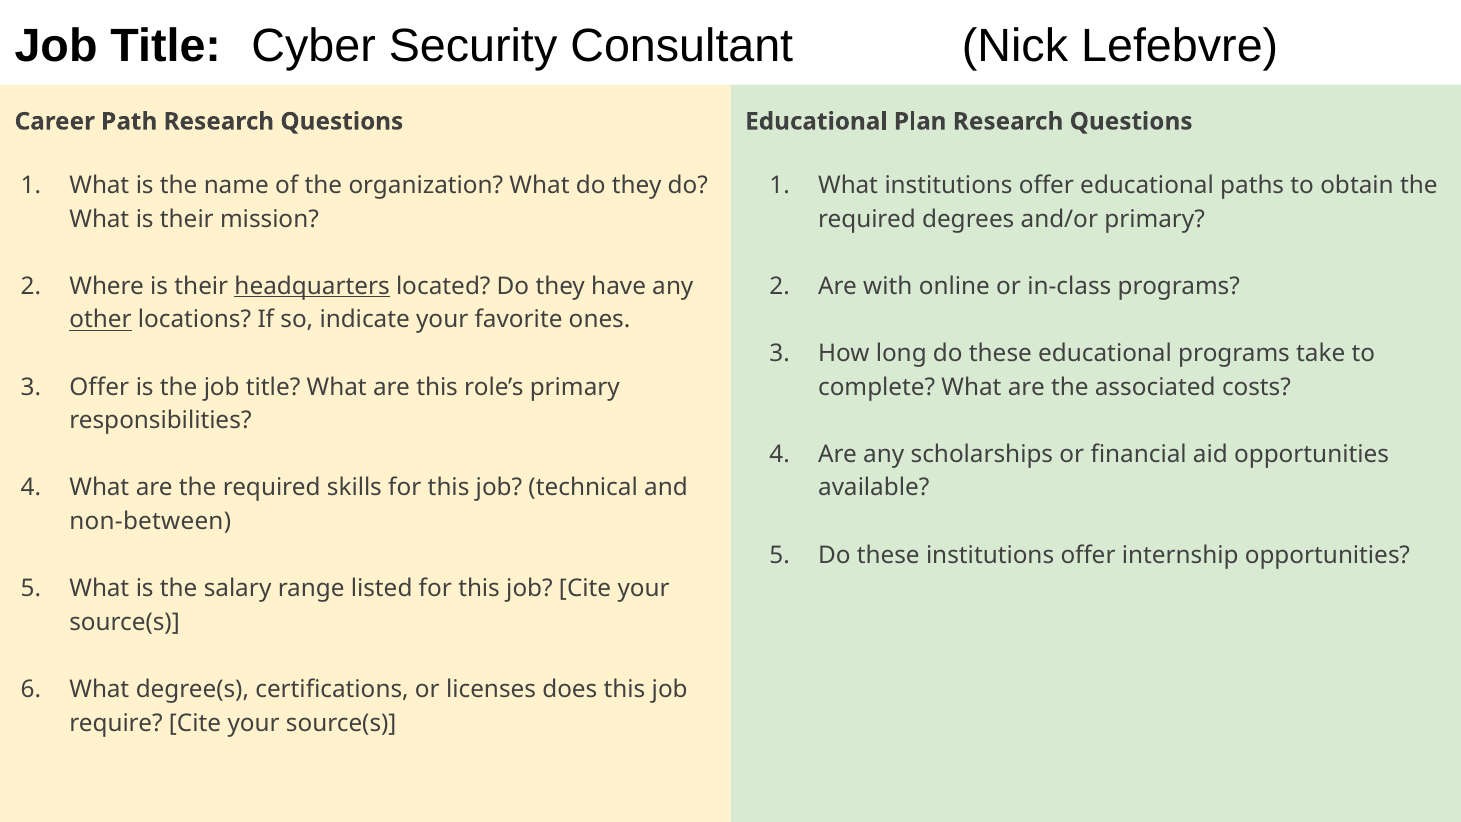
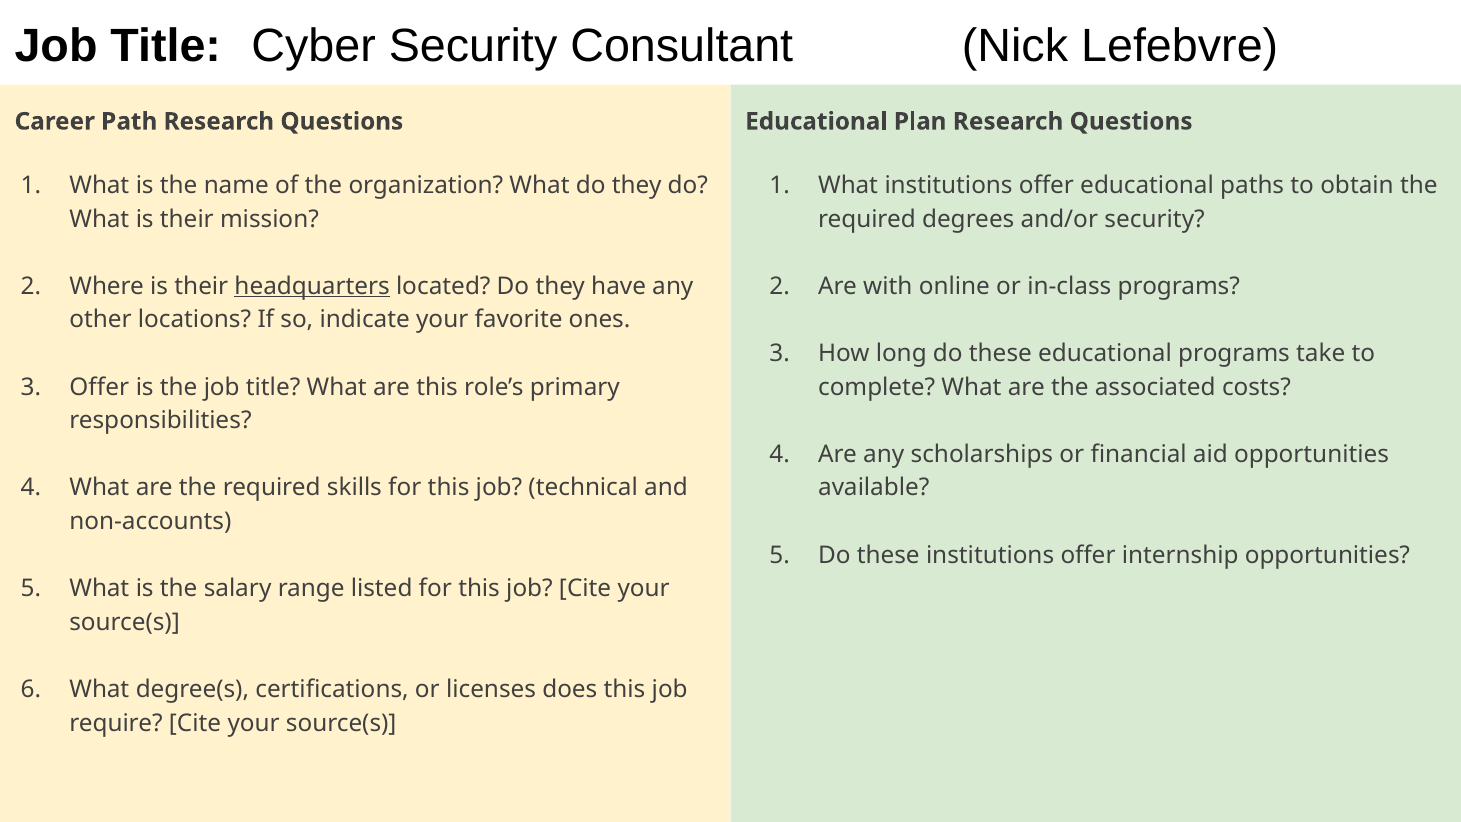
and/or primary: primary -> security
other underline: present -> none
non-between: non-between -> non-accounts
